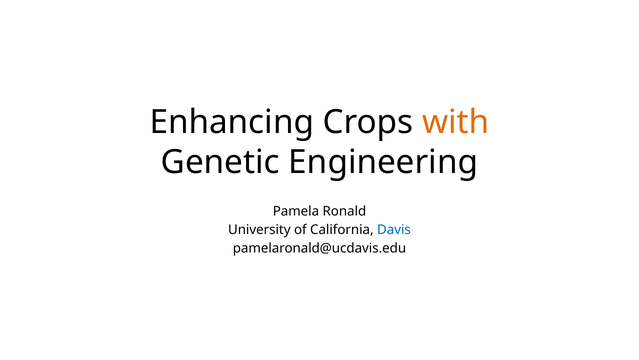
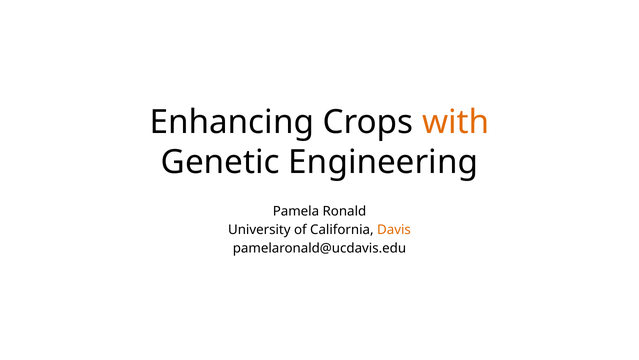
Davis colour: blue -> orange
